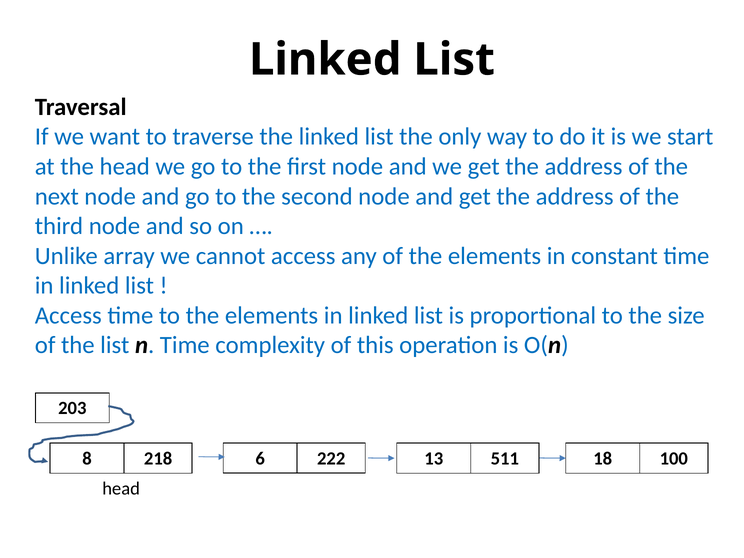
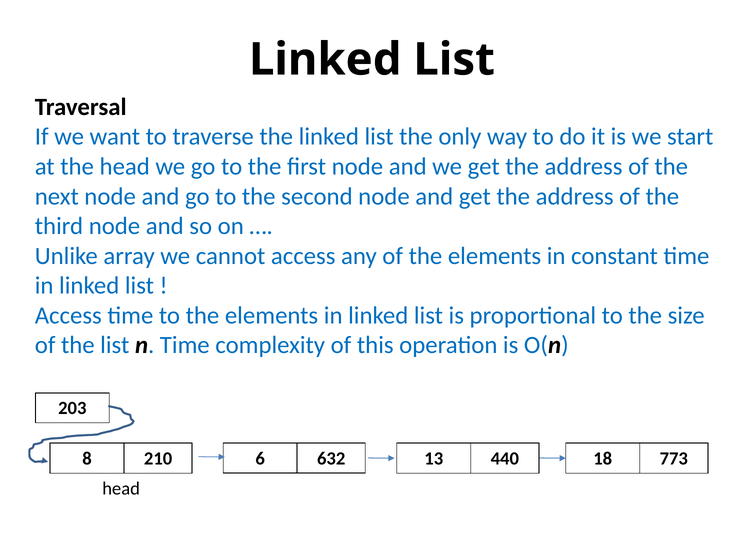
222: 222 -> 632
511: 511 -> 440
100: 100 -> 773
218: 218 -> 210
